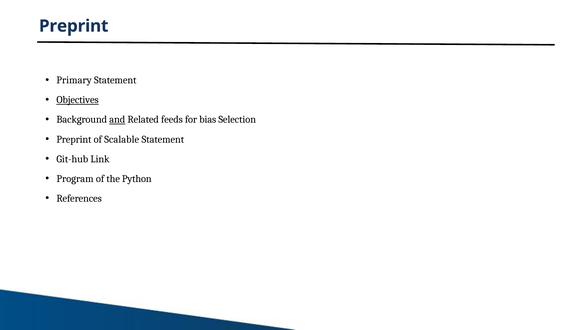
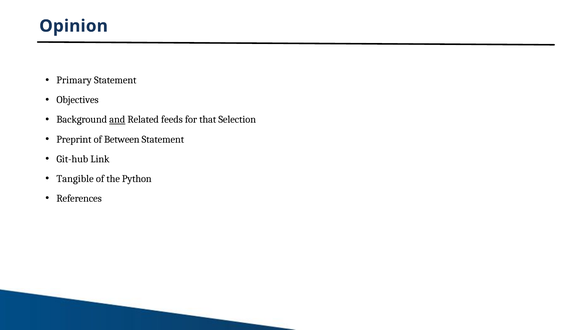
Preprint at (74, 26): Preprint -> Opinion
Objectives underline: present -> none
bias: bias -> that
Scalable: Scalable -> Between
Program: Program -> Tangible
